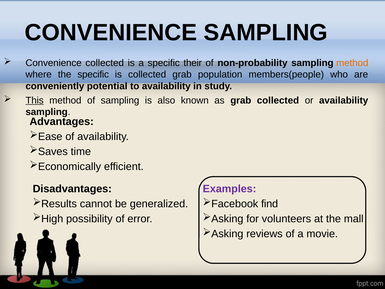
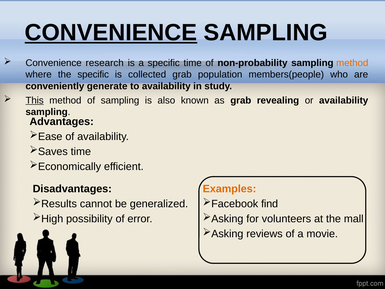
CONVENIENCE at (111, 33) underline: none -> present
Convenience collected: collected -> research
specific their: their -> time
potential: potential -> generate
grab collected: collected -> revealing
Examples colour: purple -> orange
